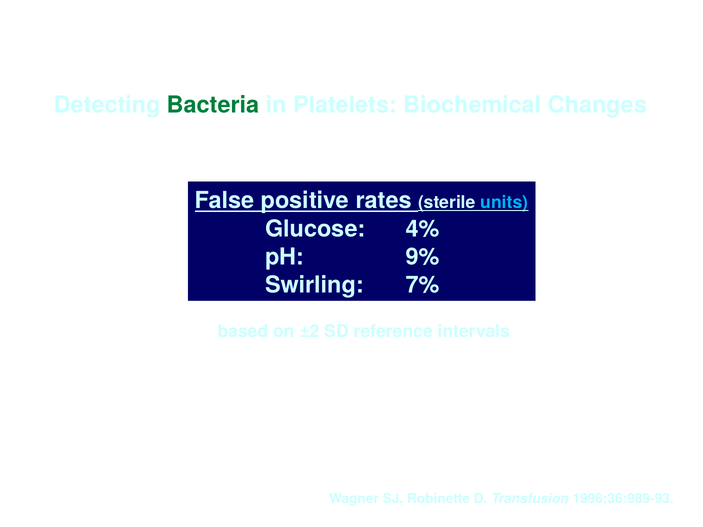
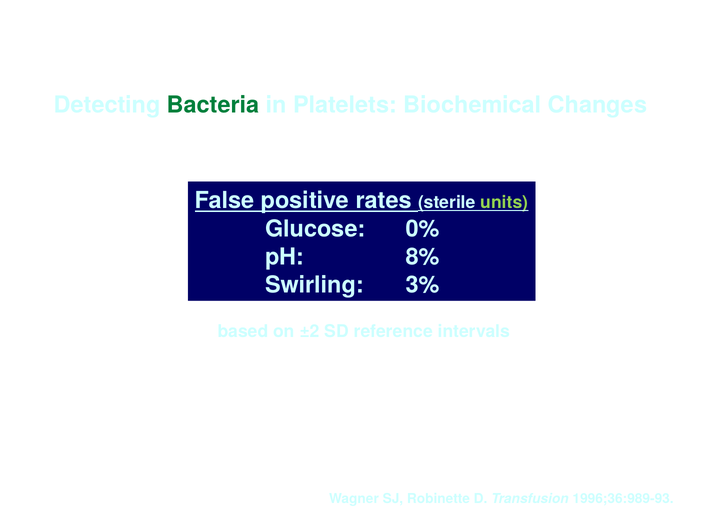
units colour: light blue -> light green
4%: 4% -> 0%
9%: 9% -> 8%
7%: 7% -> 3%
